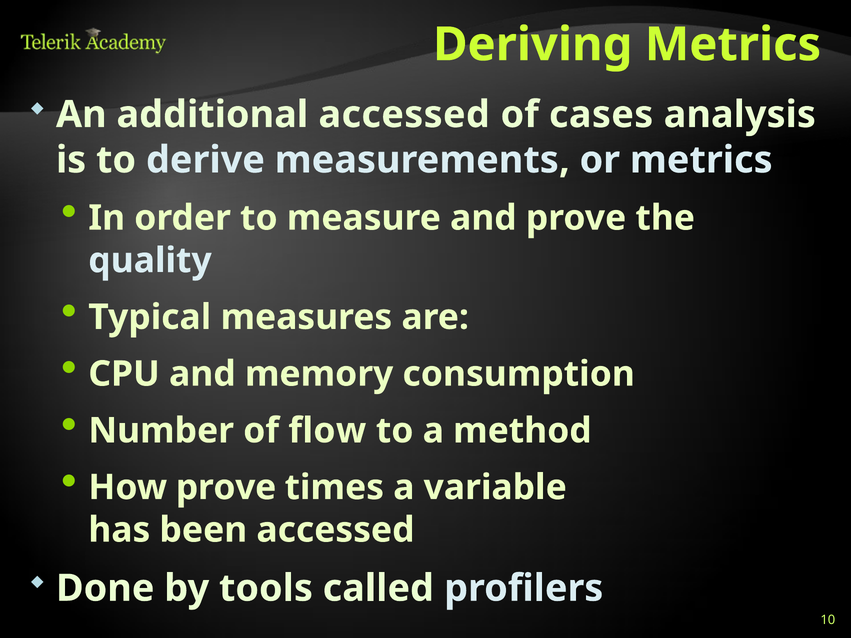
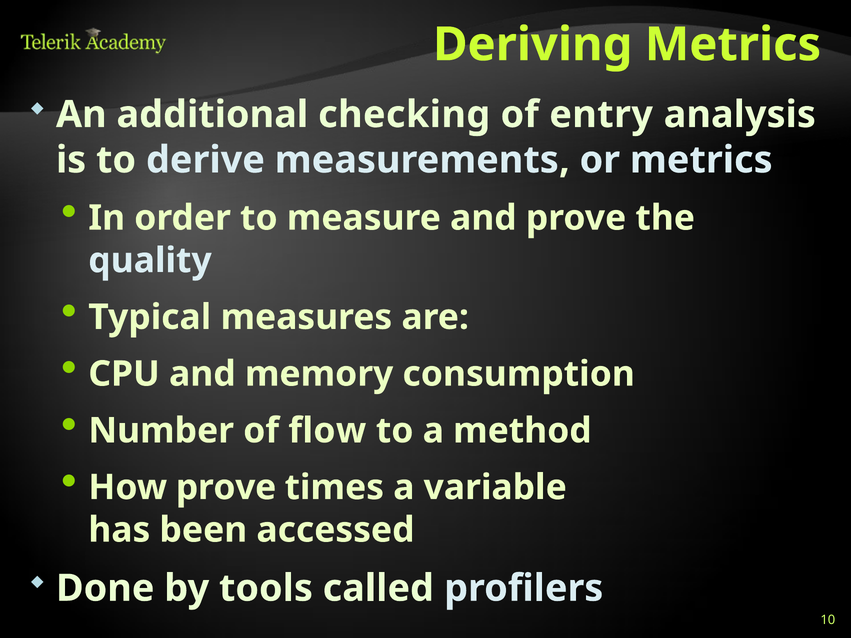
additional accessed: accessed -> checking
cases: cases -> entry
